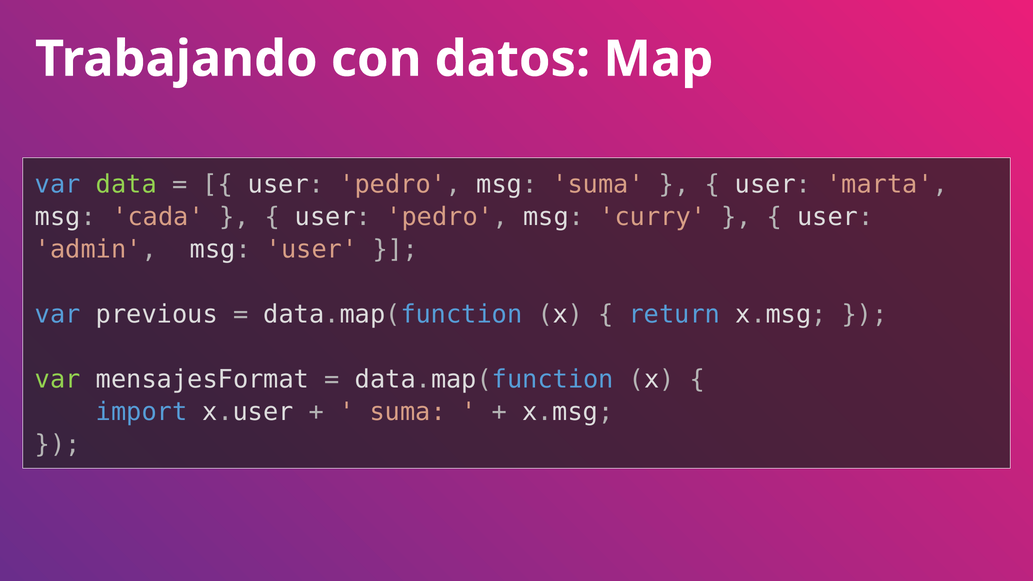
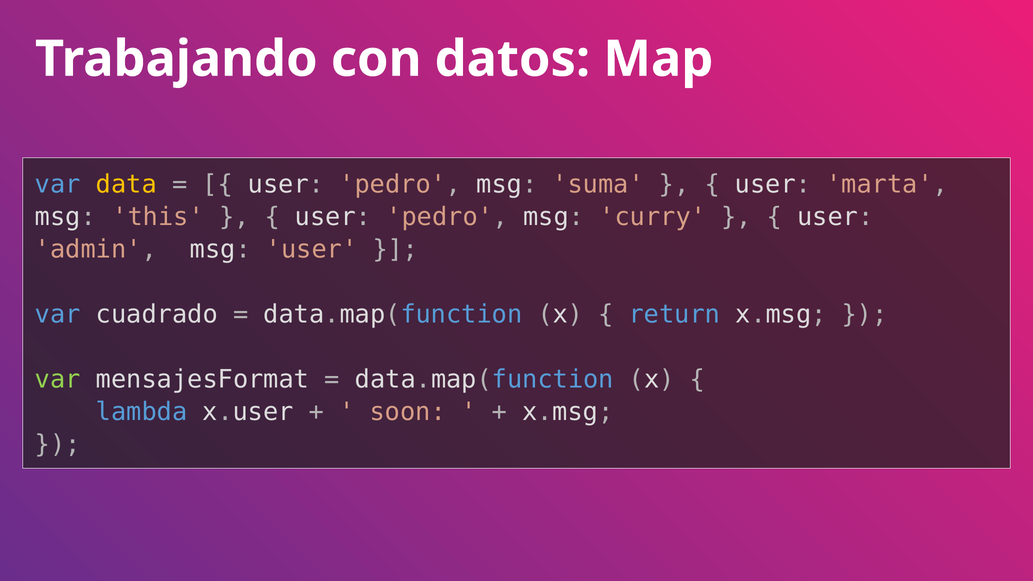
data colour: light green -> yellow
cada: cada -> this
previous: previous -> cuadrado
import: import -> lambda
suma at (408, 412): suma -> soon
